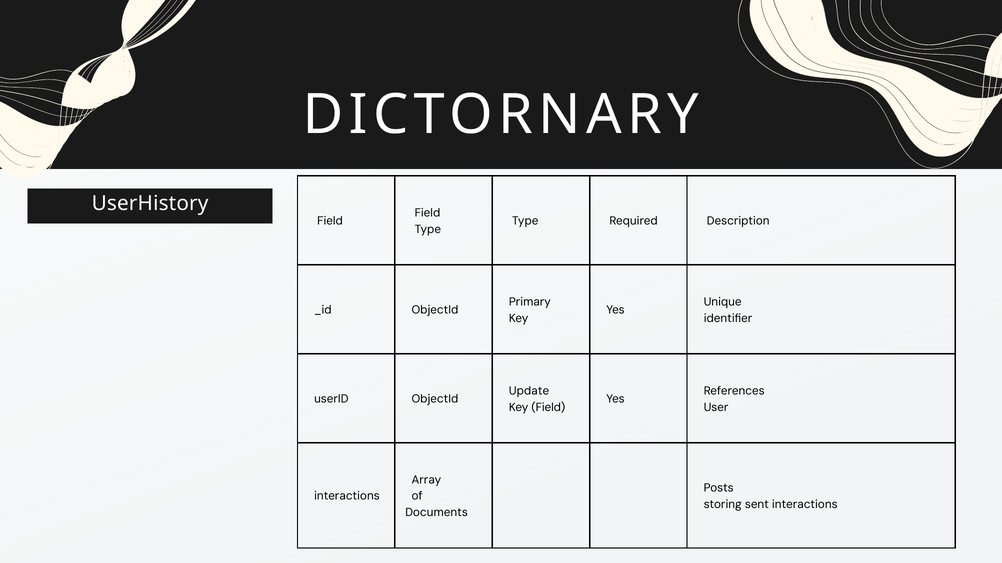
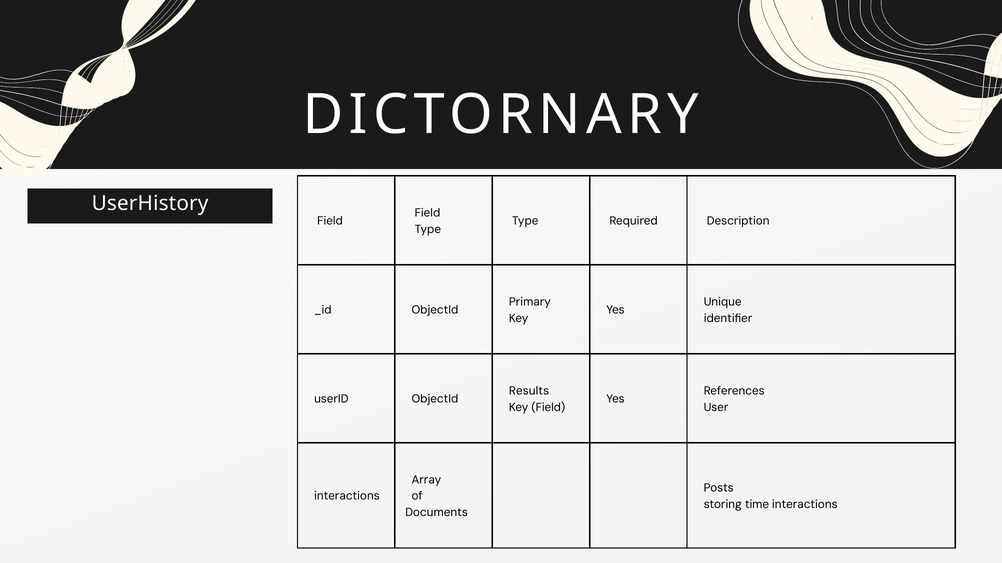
Update: Update -> Results
sent: sent -> time
